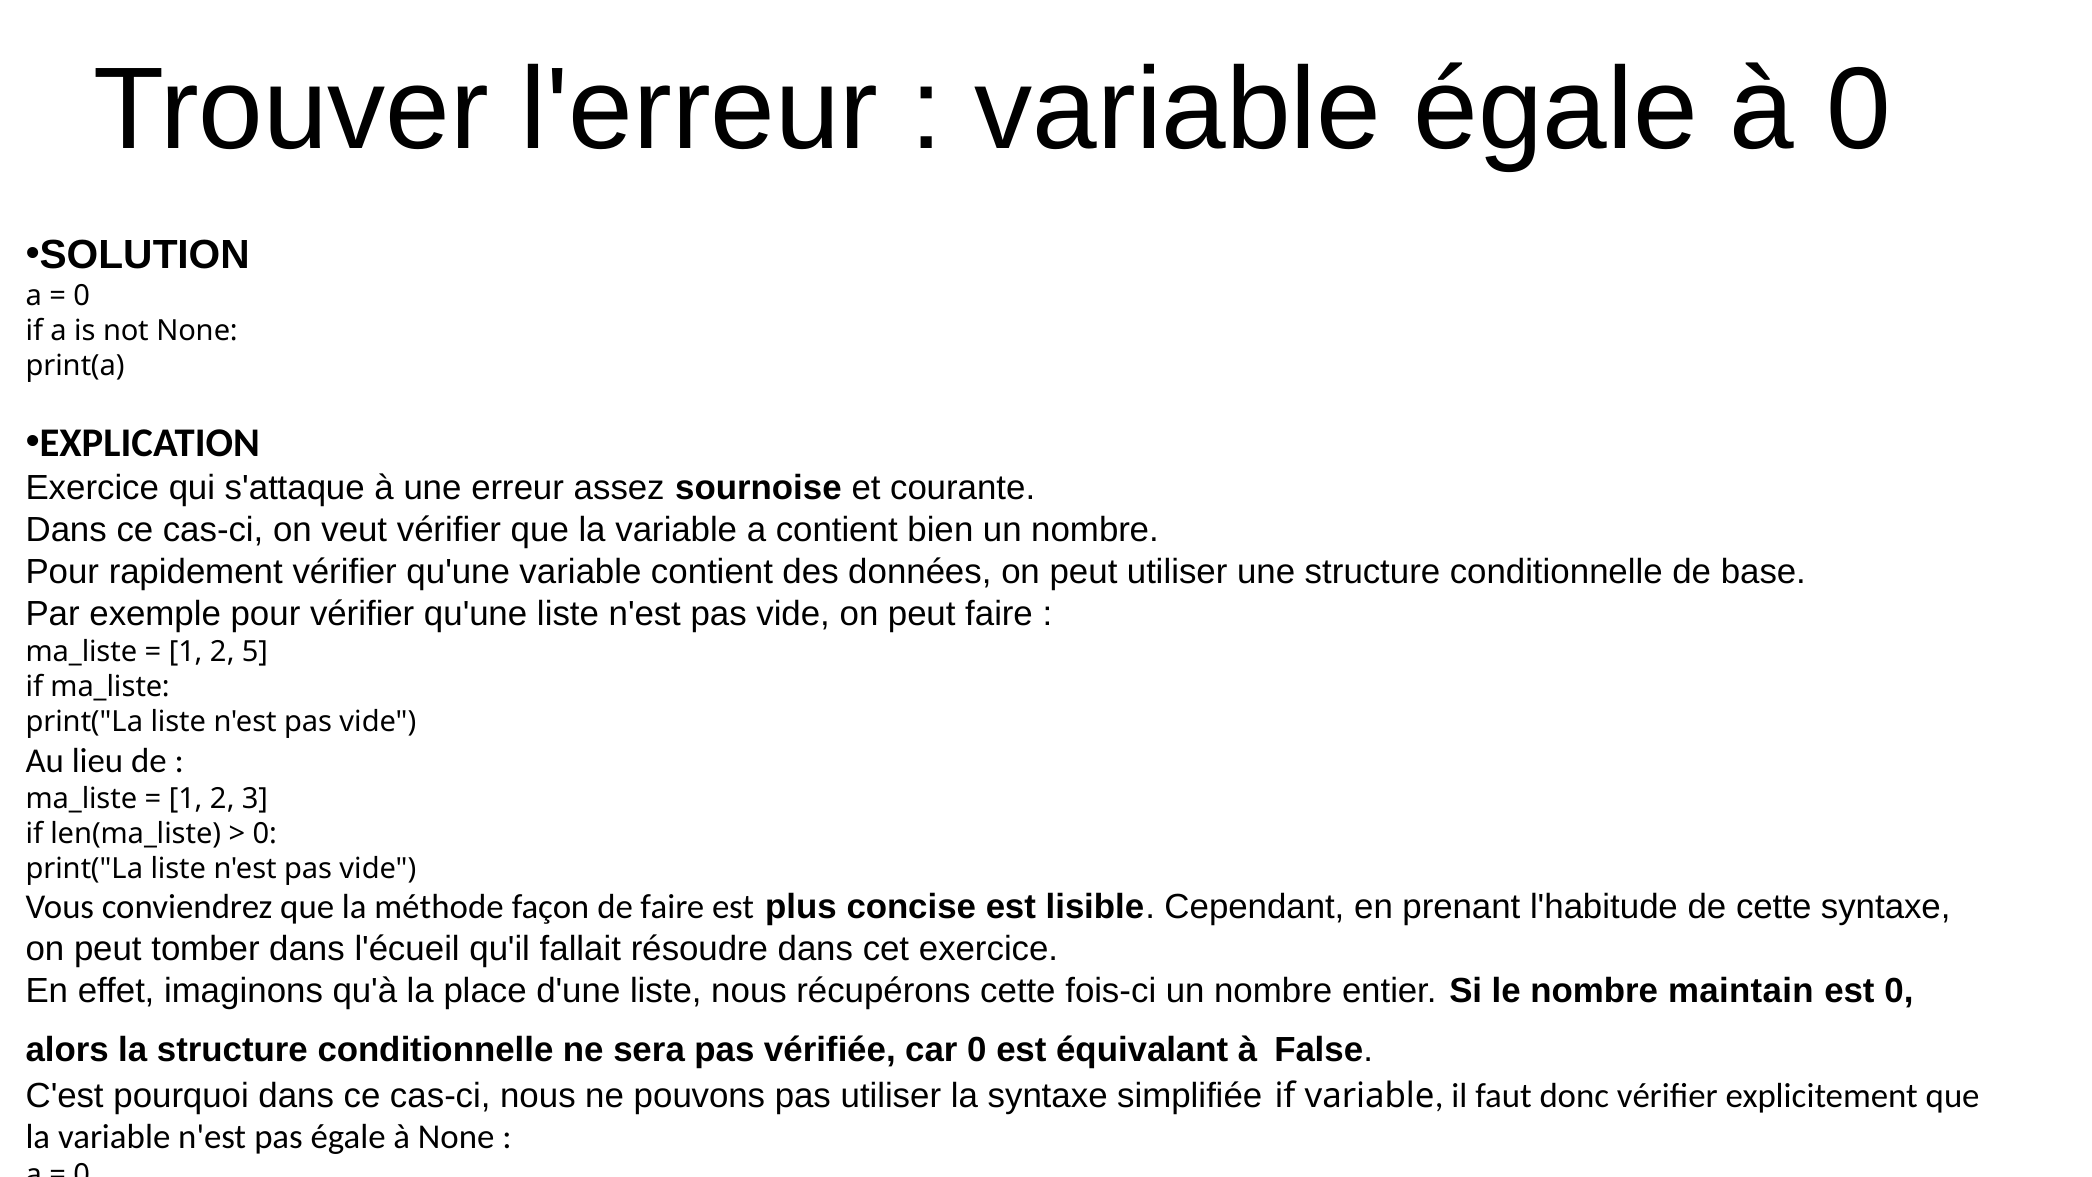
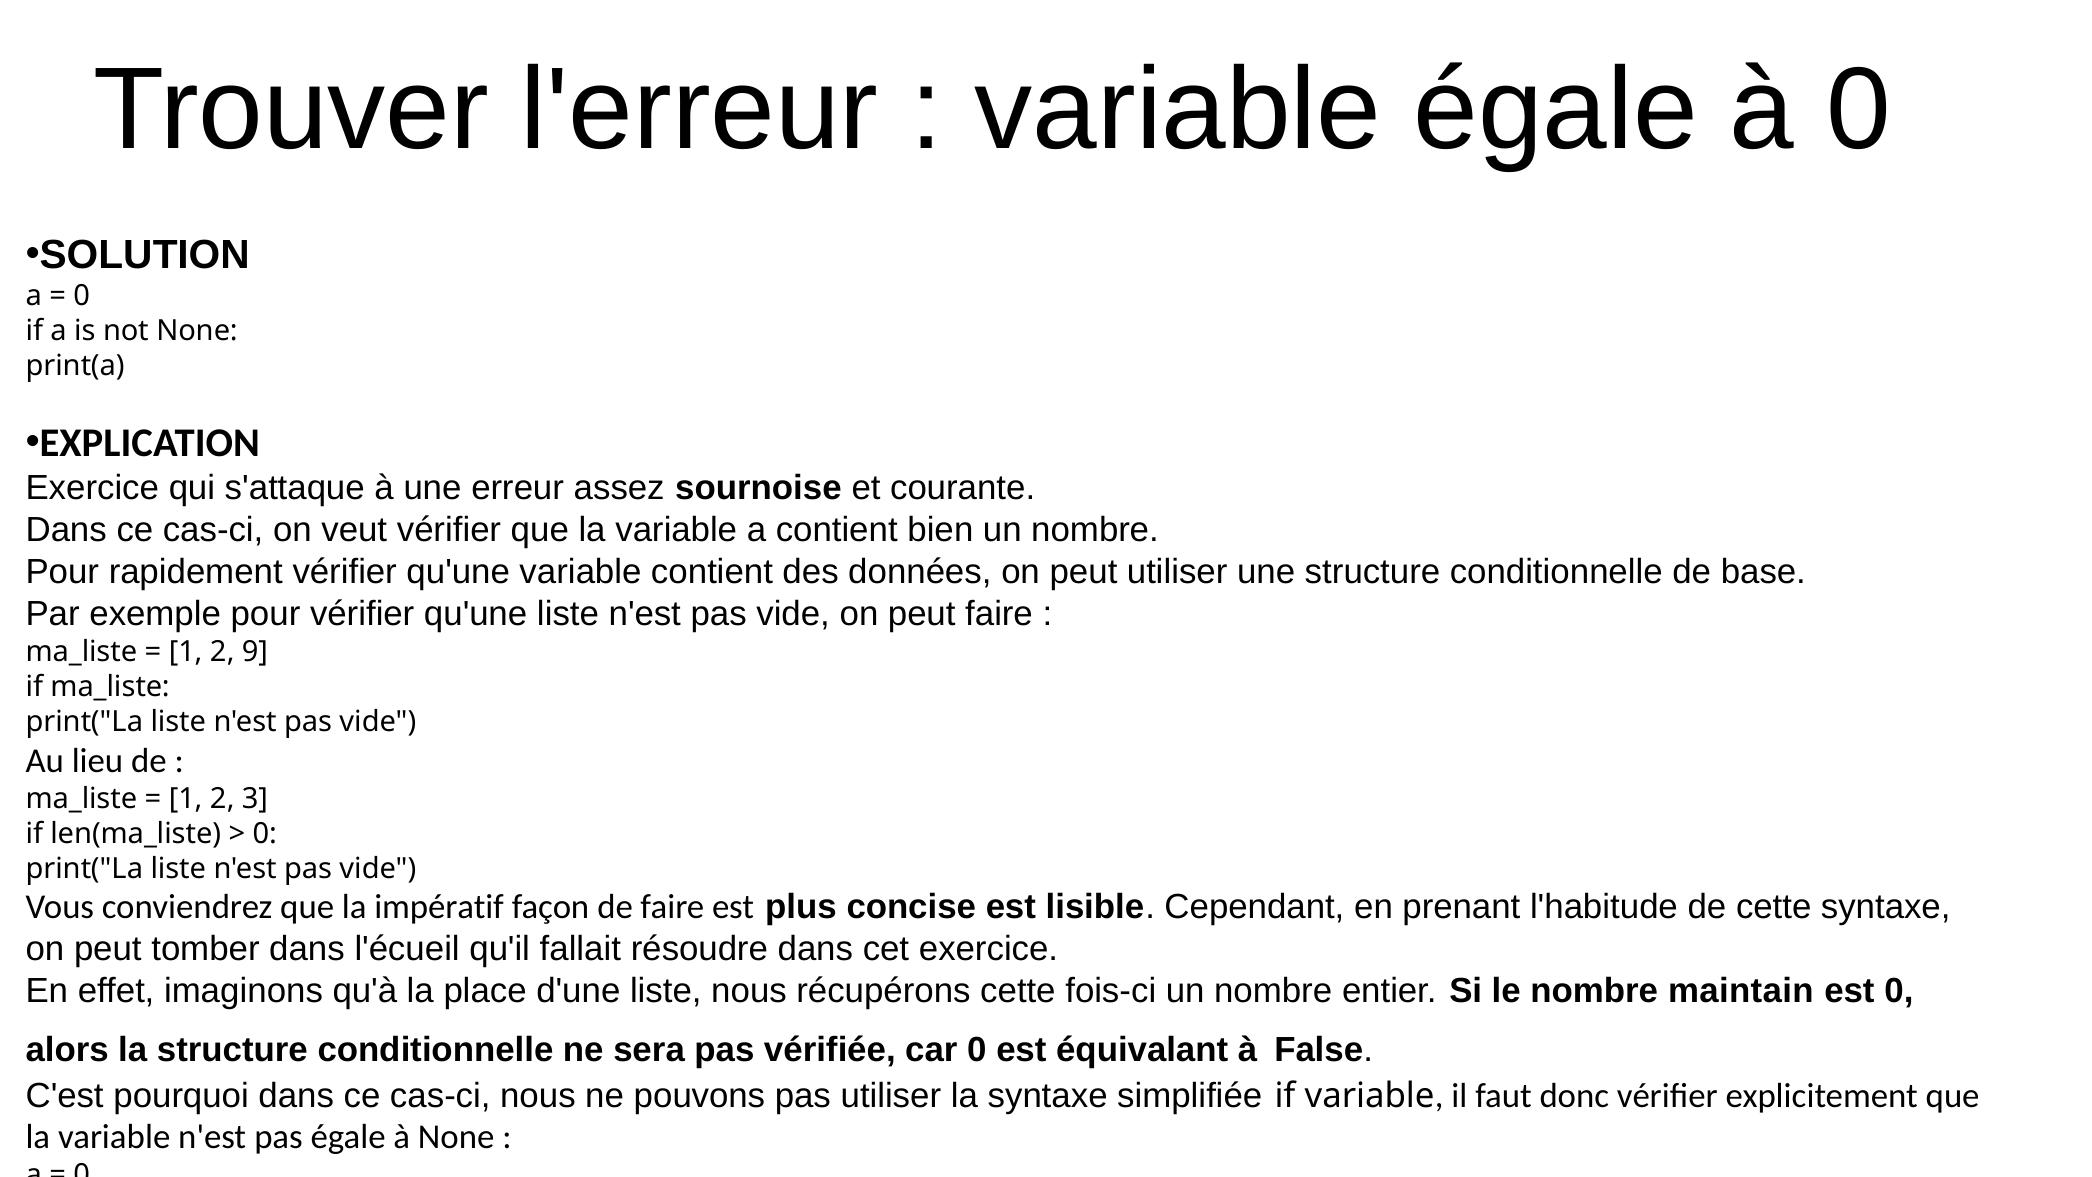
5: 5 -> 9
méthode: méthode -> impératif
